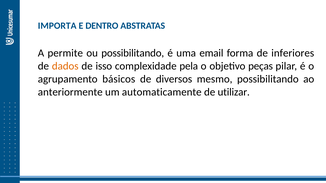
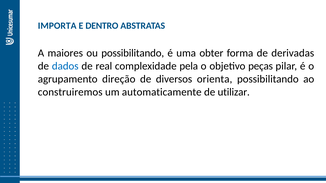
permite: permite -> maiores
email: email -> obter
inferiores: inferiores -> derivadas
dados colour: orange -> blue
isso: isso -> real
básicos: básicos -> direção
mesmo: mesmo -> orienta
anteriormente: anteriormente -> construiremos
